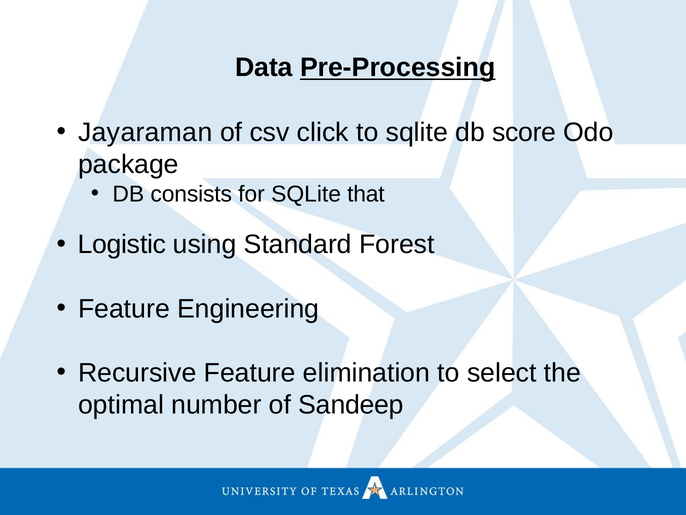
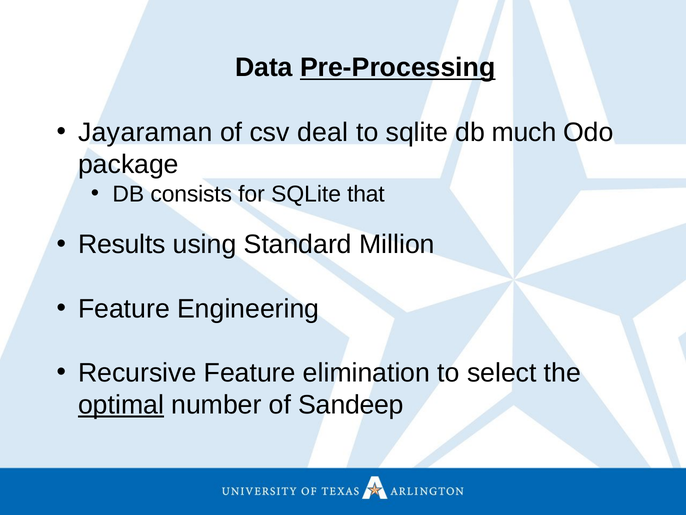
click: click -> deal
score: score -> much
Logistic: Logistic -> Results
Forest: Forest -> Million
optimal underline: none -> present
